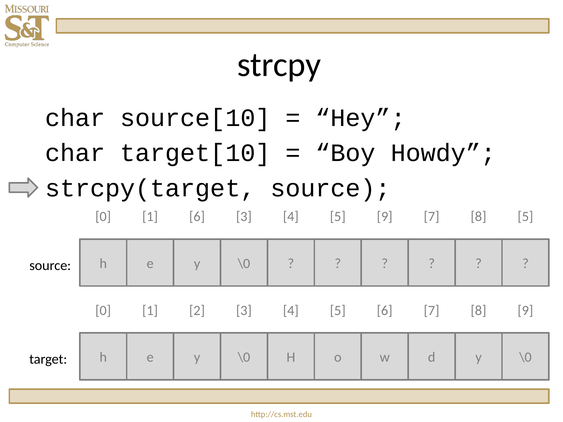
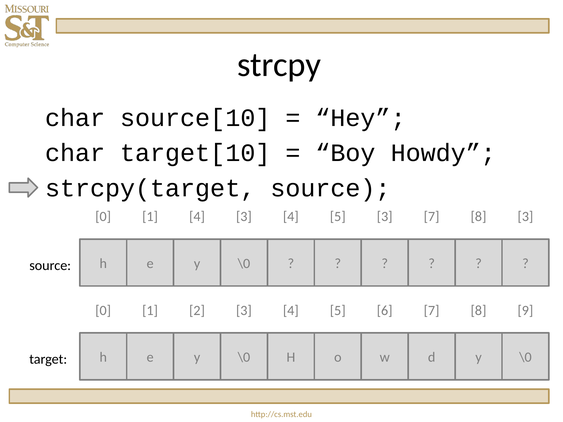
1 6: 6 -> 4
5 9: 9 -> 3
8 5: 5 -> 3
